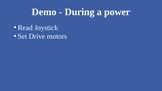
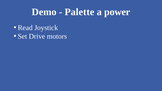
During: During -> Palette
